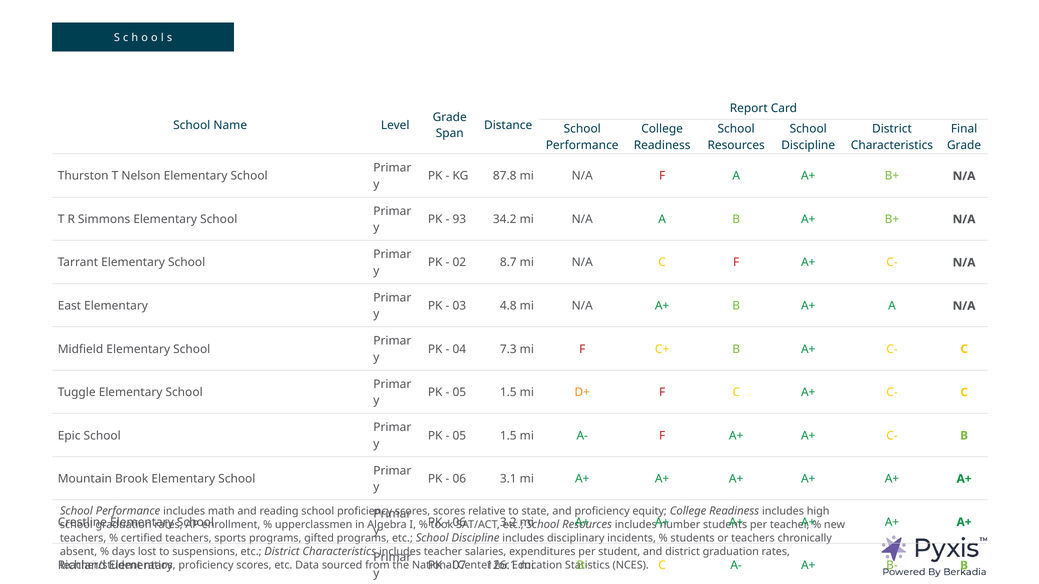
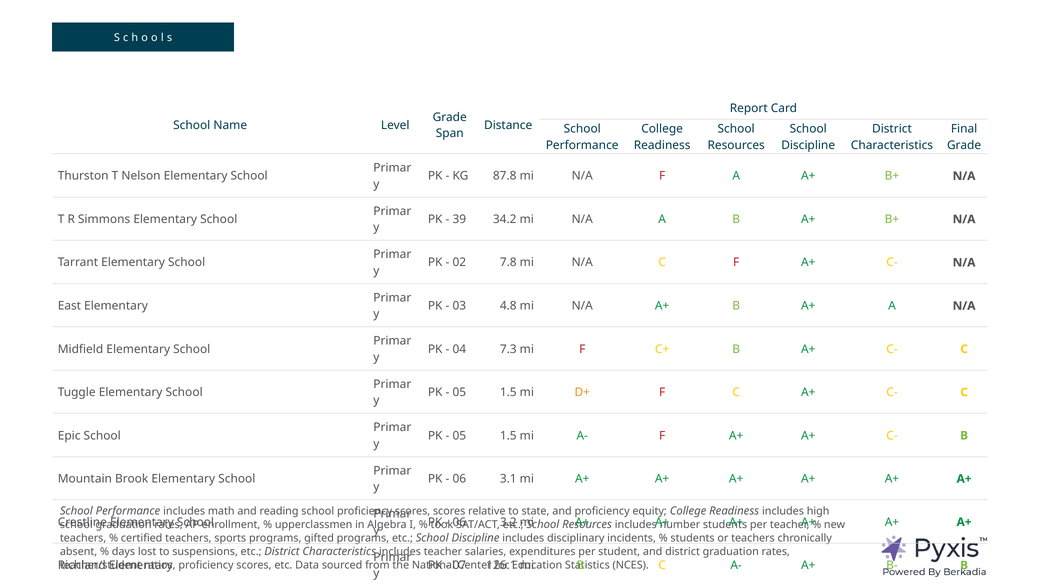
93: 93 -> 39
8.7: 8.7 -> 7.8
